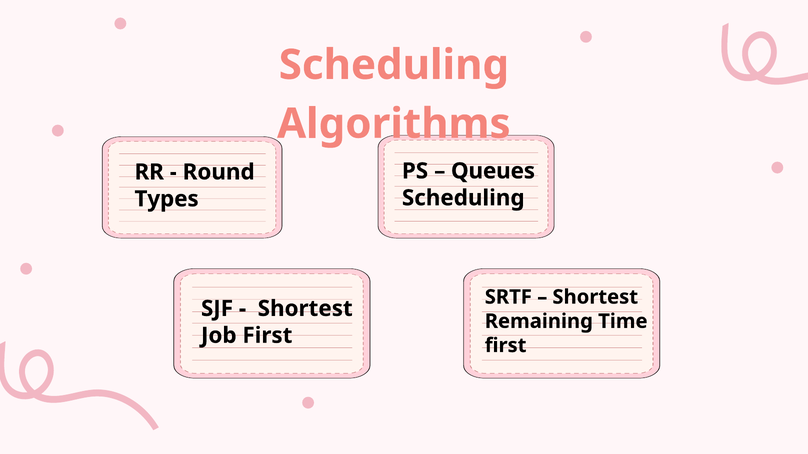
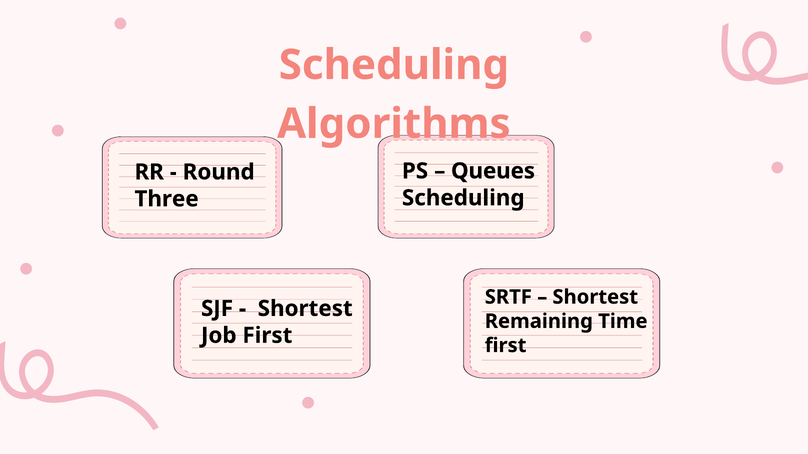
Types: Types -> Three
